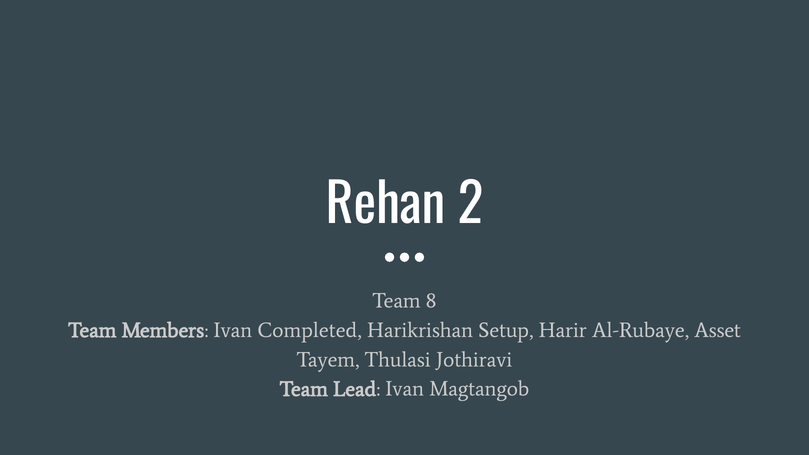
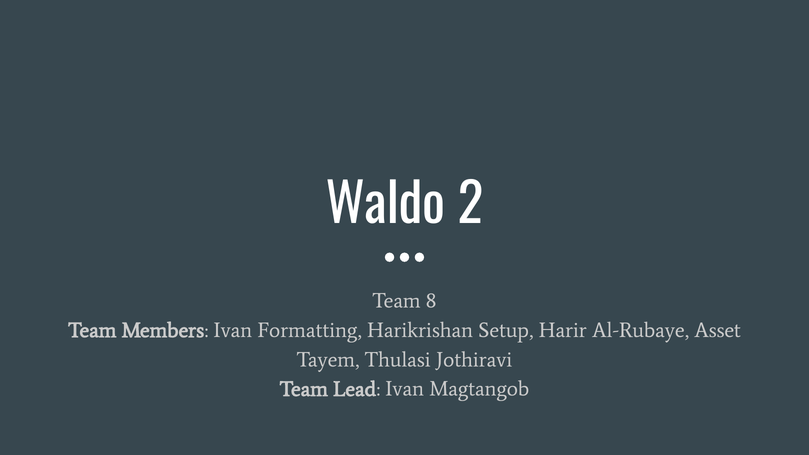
Rehan: Rehan -> Waldo
Completed: Completed -> Formatting
